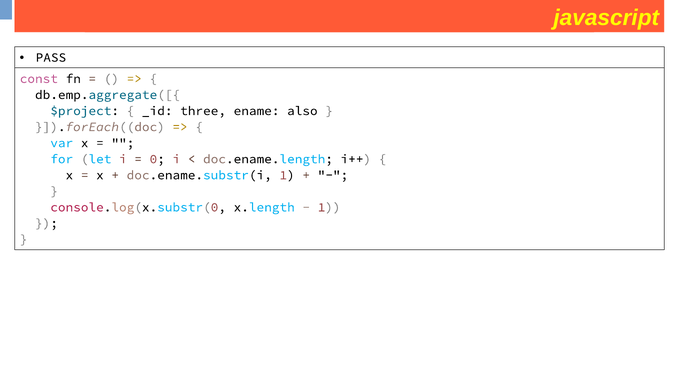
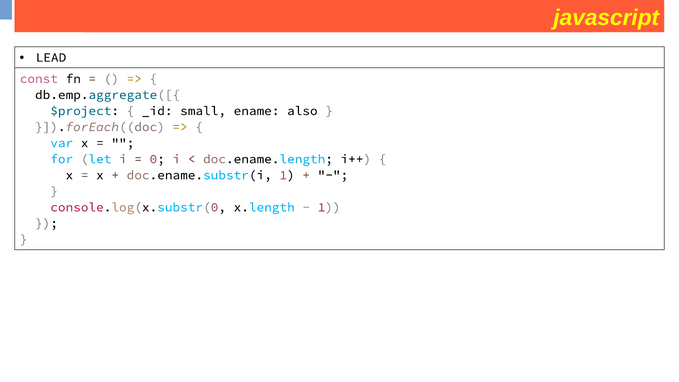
PASS: PASS -> LEAD
three: three -> small
